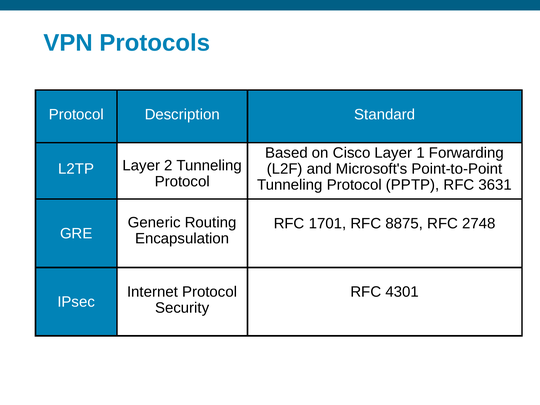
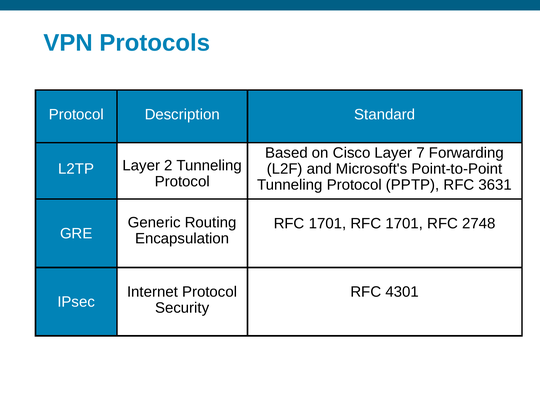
1: 1 -> 7
1701 RFC 8875: 8875 -> 1701
